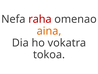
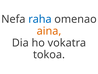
raha colour: red -> blue
